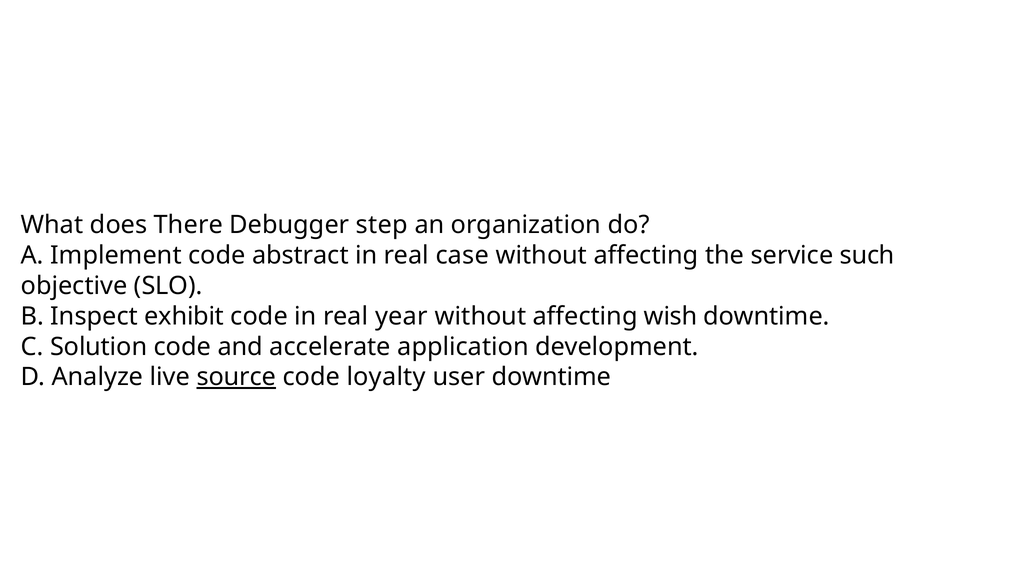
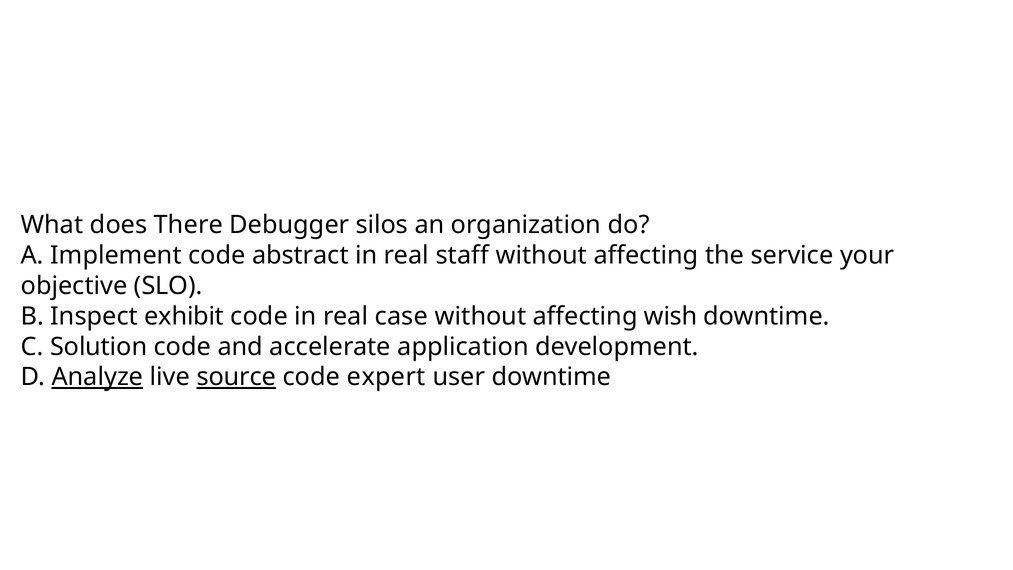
step: step -> silos
case: case -> staff
such: such -> your
year: year -> case
Analyze underline: none -> present
loyalty: loyalty -> expert
